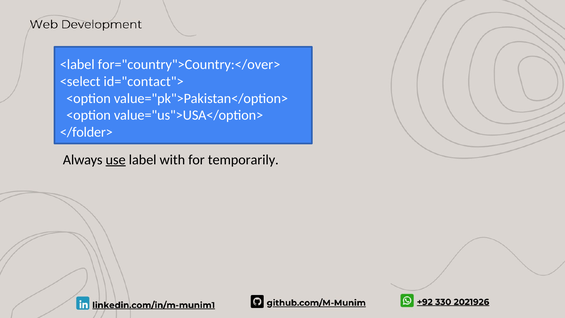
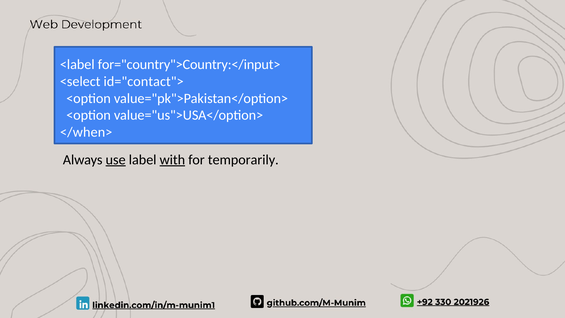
for="country">Country:</over>: for="country">Country:</over> -> for="country">Country:</input>
</folder>: </folder> -> </when>
with underline: none -> present
